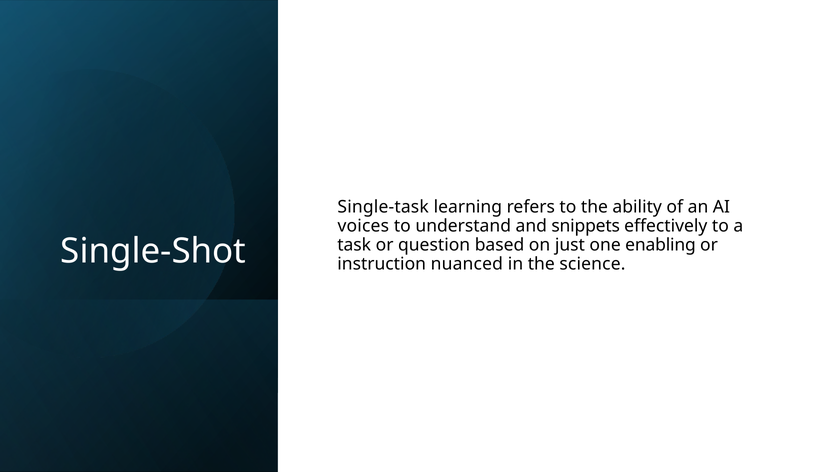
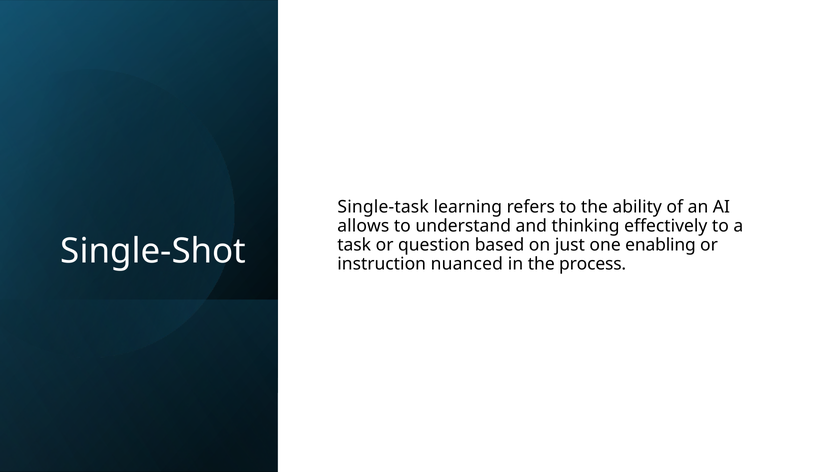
voices: voices -> allows
snippets: snippets -> thinking
science: science -> process
